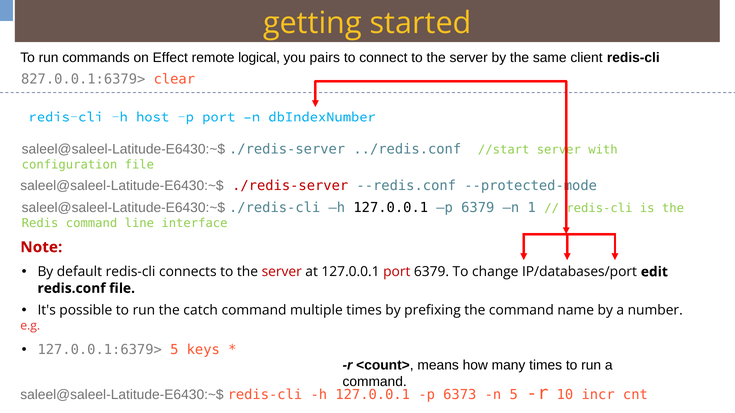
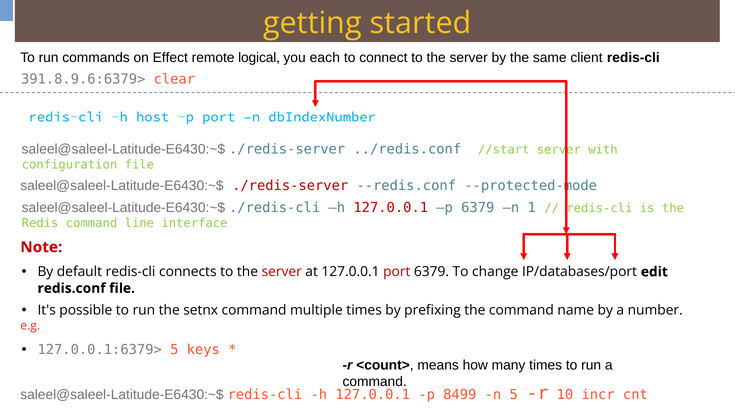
pairs: pairs -> each
827.0.0.1:6379>: 827.0.0.1:6379> -> 391.8.9.6:6379>
127.0.0.1 at (391, 208) colour: black -> red
catch: catch -> setnx
6373: 6373 -> 8499
